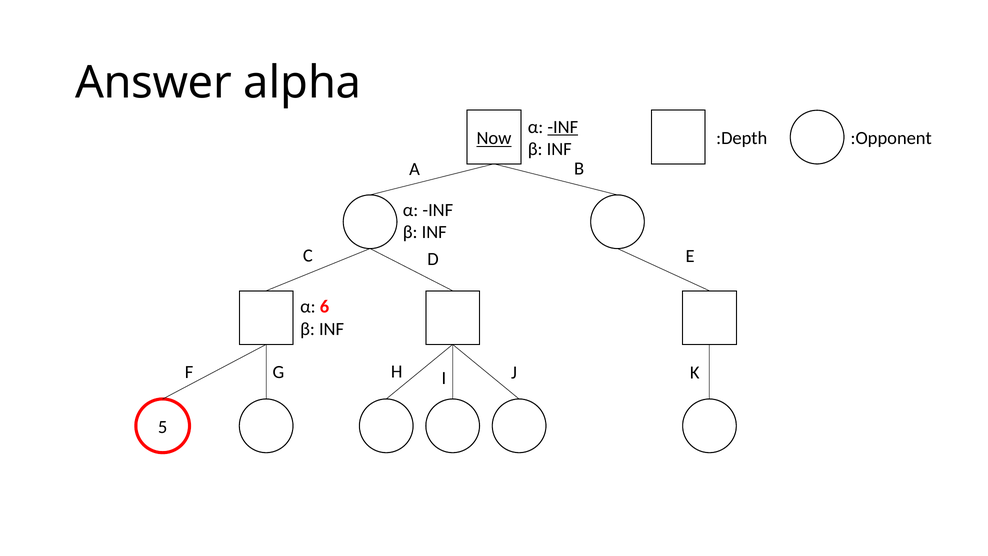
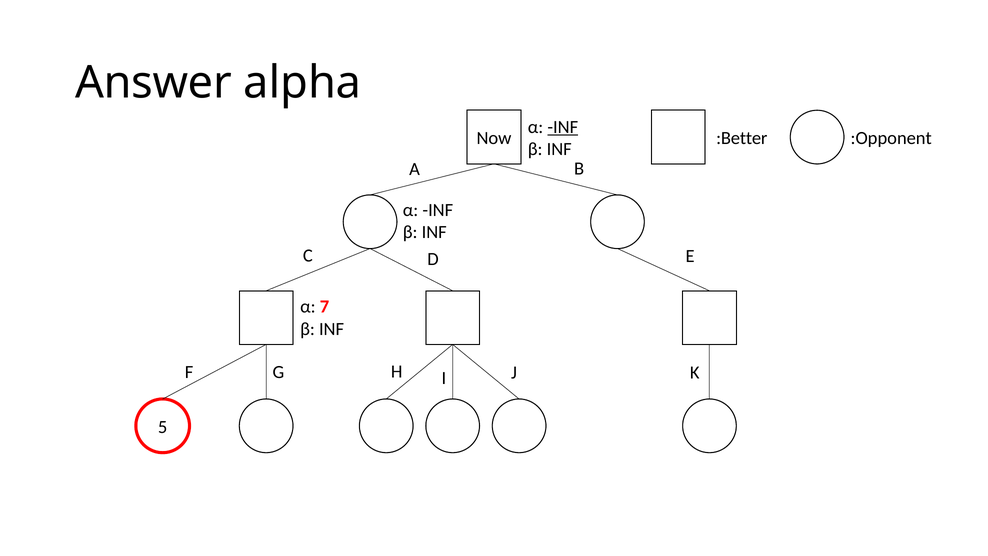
:Depth: :Depth -> :Better
Now underline: present -> none
6: 6 -> 7
